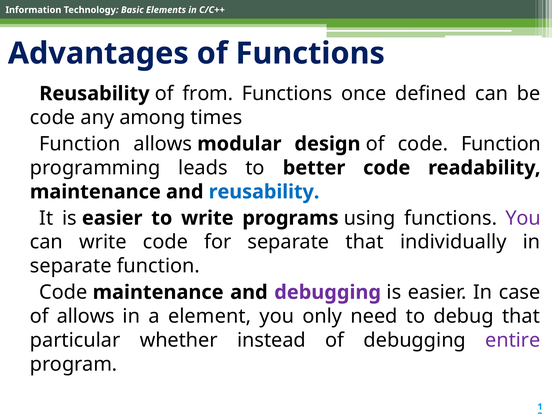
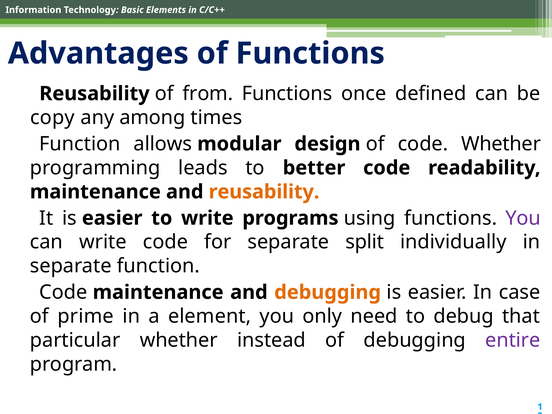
code at (53, 118): code -> copy
code Function: Function -> Whether
reusability at (264, 192) colour: blue -> orange
separate that: that -> split
debugging at (328, 292) colour: purple -> orange
of allows: allows -> prime
